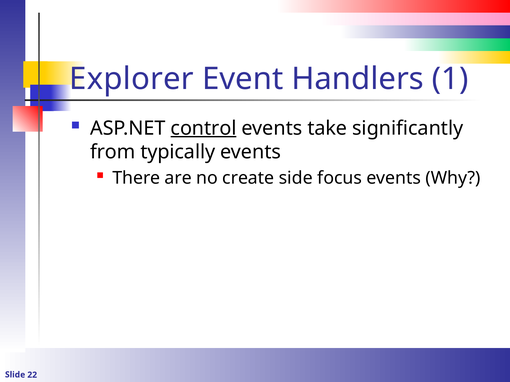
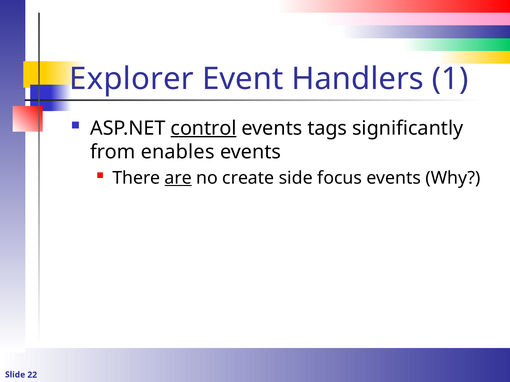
take: take -> tags
typically: typically -> enables
are underline: none -> present
